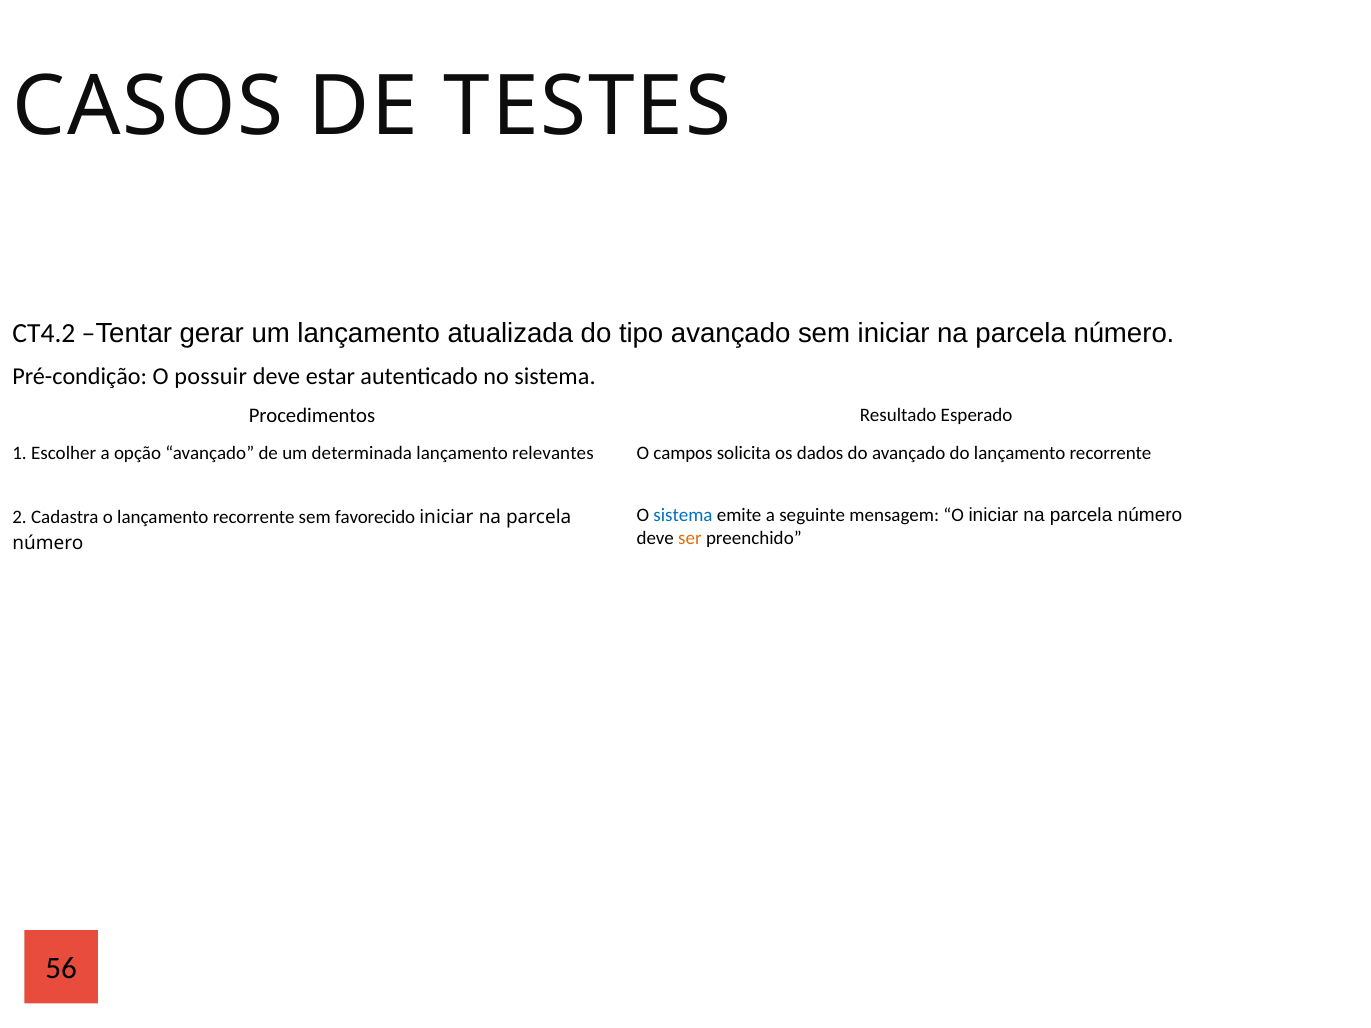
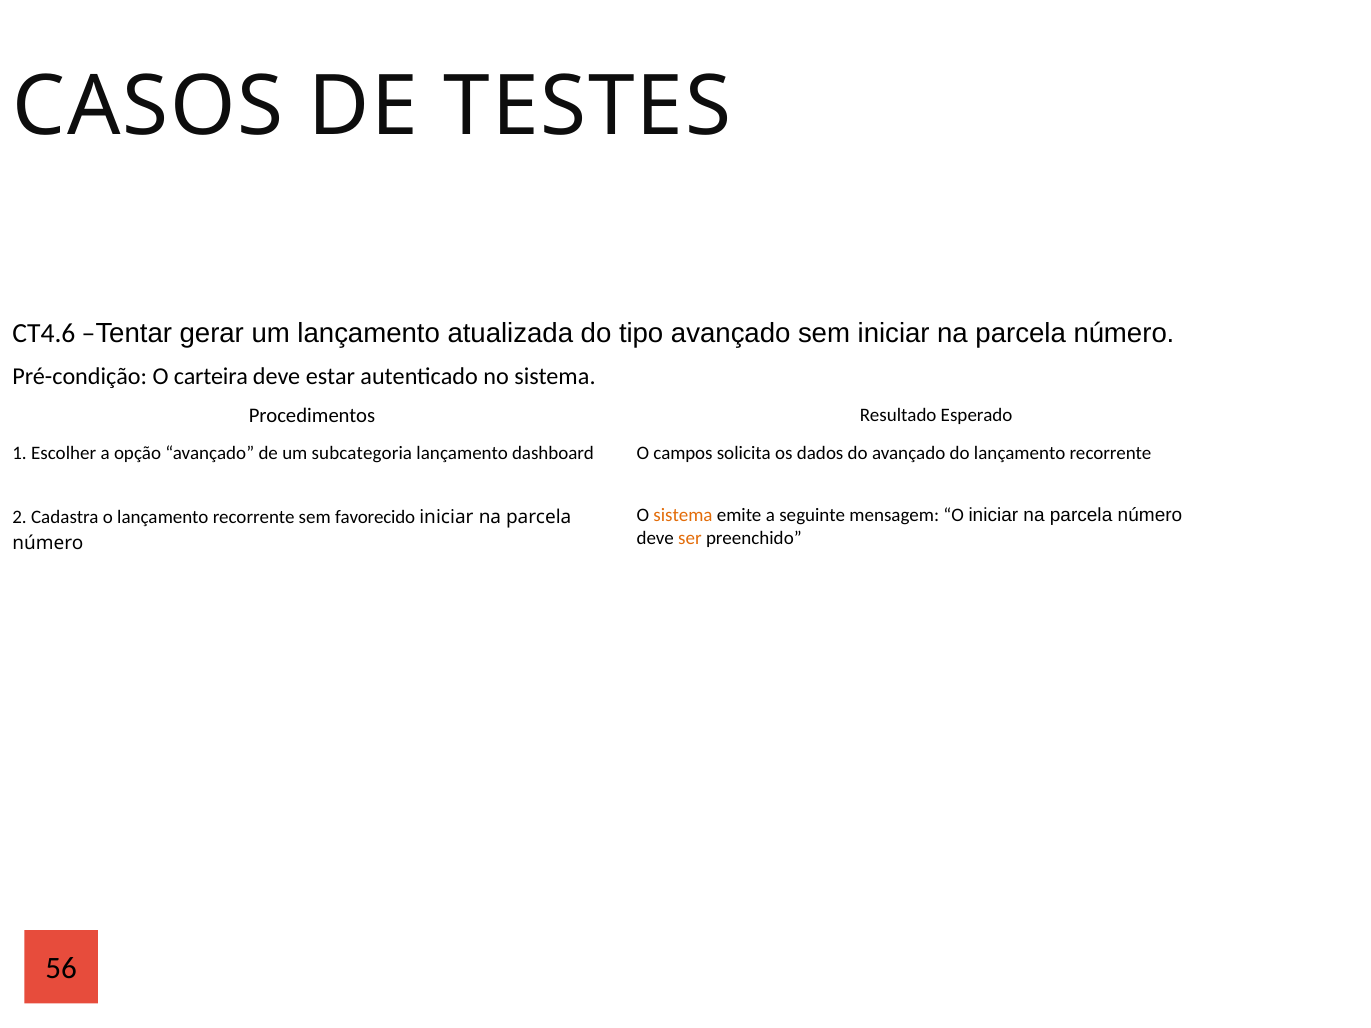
CT4.2: CT4.2 -> CT4.6
possuir: possuir -> carteira
determinada: determinada -> subcategoria
relevantes: relevantes -> dashboard
sistema at (683, 515) colour: blue -> orange
